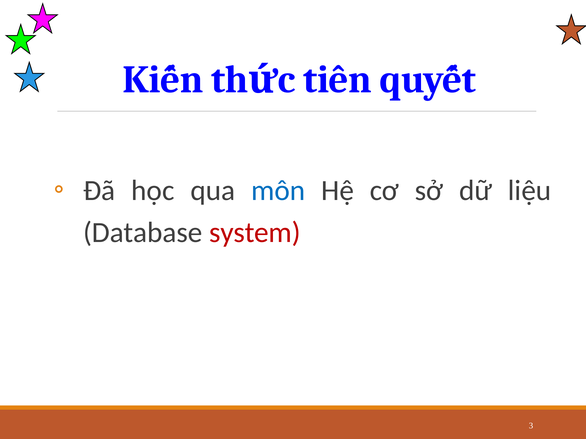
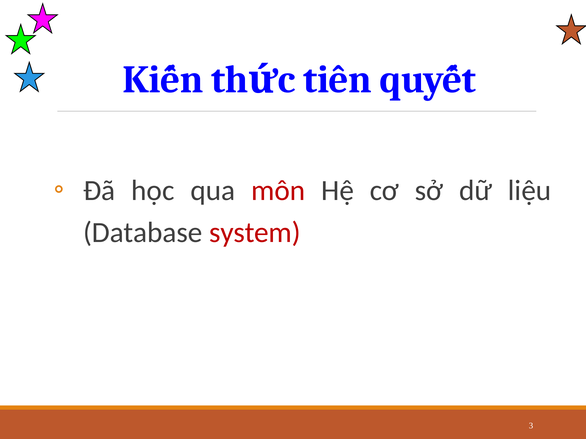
môn colour: blue -> red
